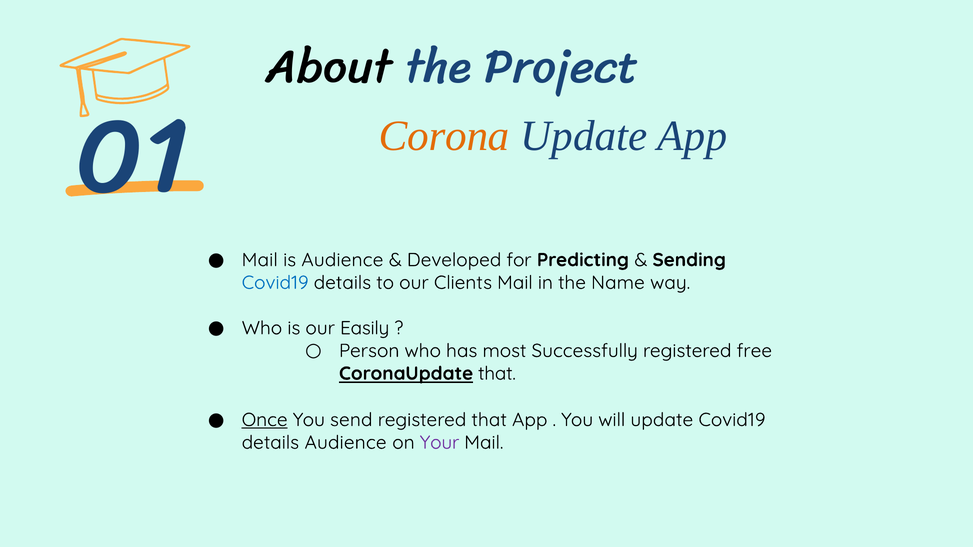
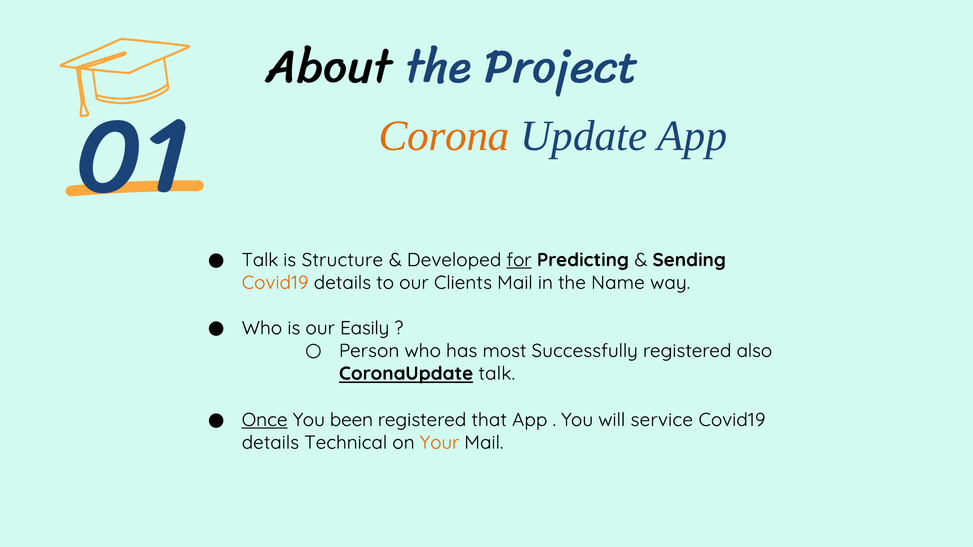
Mail at (260, 260): Mail -> Talk
is Audience: Audience -> Structure
for underline: none -> present
Covid19 at (275, 283) colour: blue -> orange
free: free -> also
CoronaUpdate that: that -> talk
send: send -> been
will update: update -> service
details Audience: Audience -> Technical
Your colour: purple -> orange
